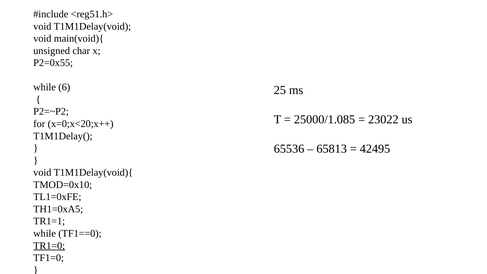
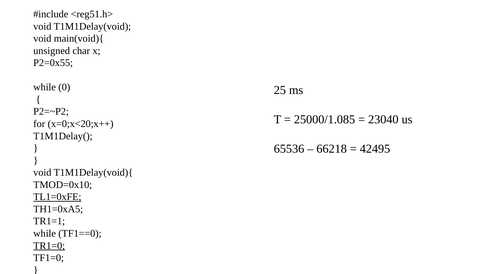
6: 6 -> 0
23022: 23022 -> 23040
65813: 65813 -> 66218
TL1=0xFE underline: none -> present
